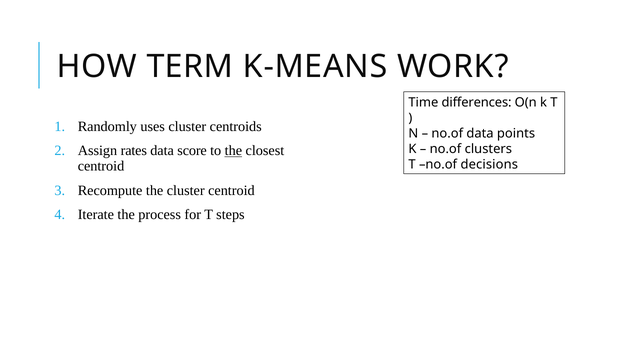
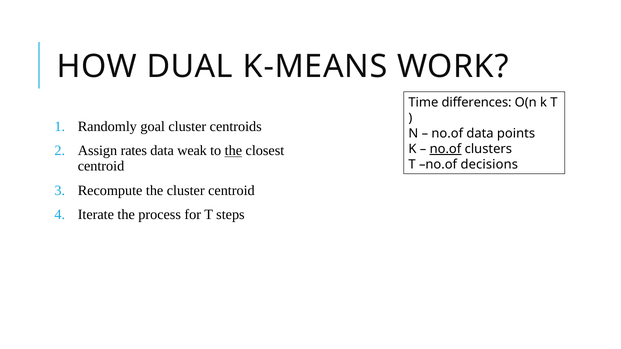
TERM: TERM -> DUAL
uses: uses -> goal
score: score -> weak
no.of at (445, 149) underline: none -> present
